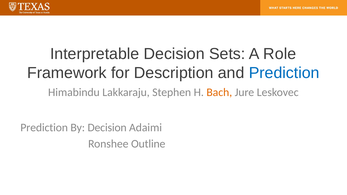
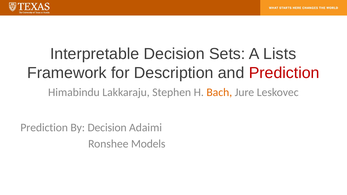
Role: Role -> Lists
Prediction at (284, 73) colour: blue -> red
Outline: Outline -> Models
